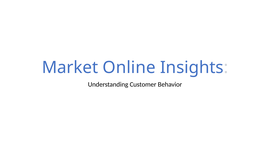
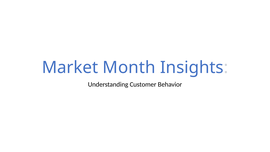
Online: Online -> Month
